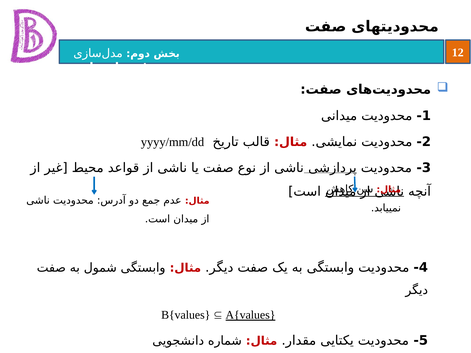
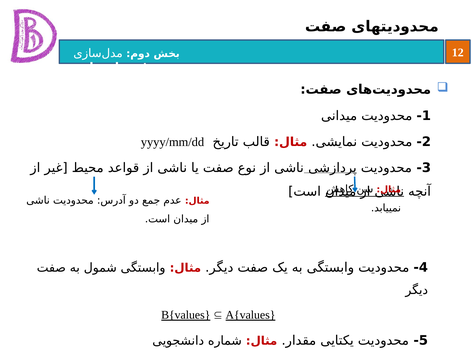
B{values underline: none -> present
